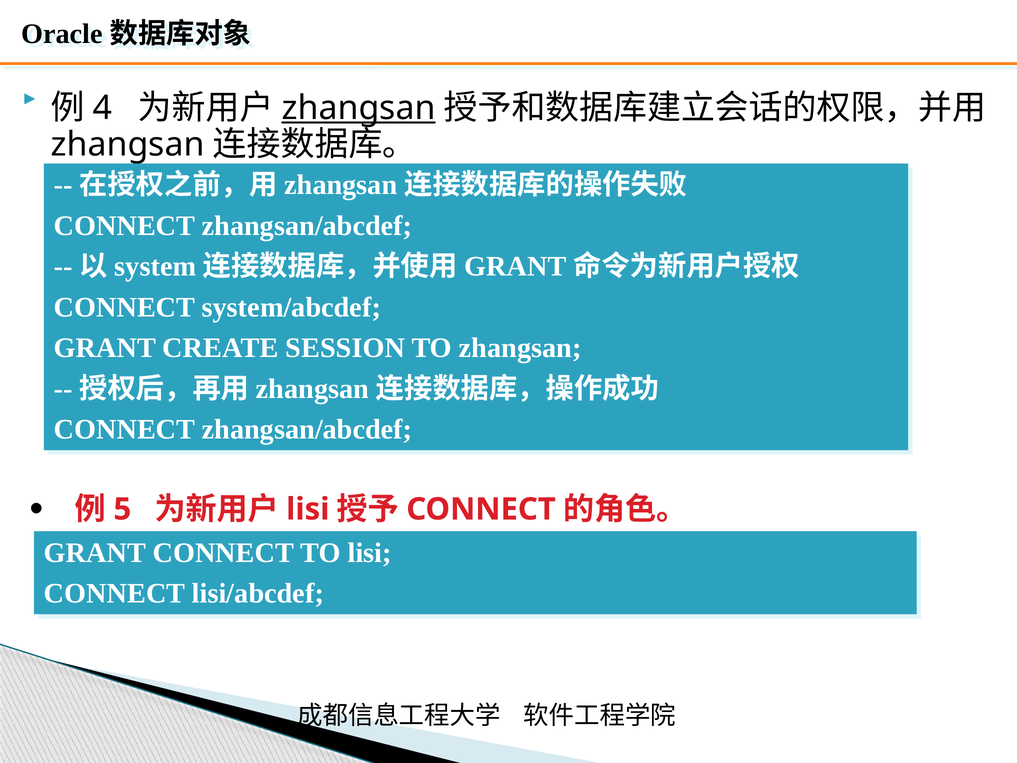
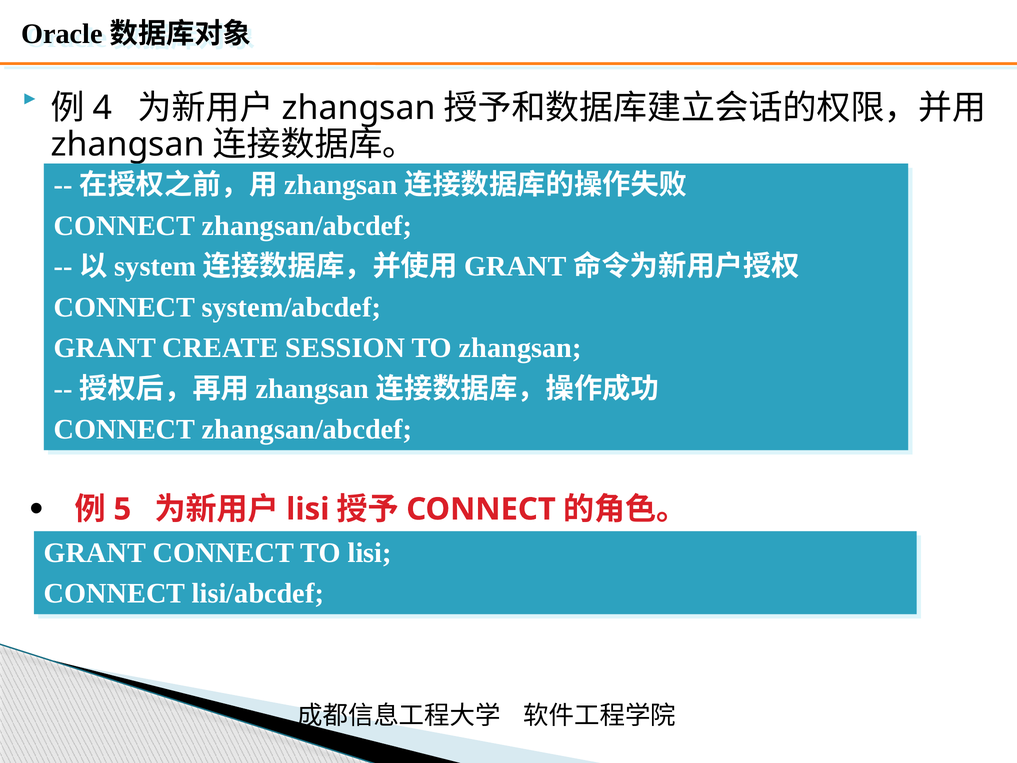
zhangsan at (359, 108) underline: present -> none
